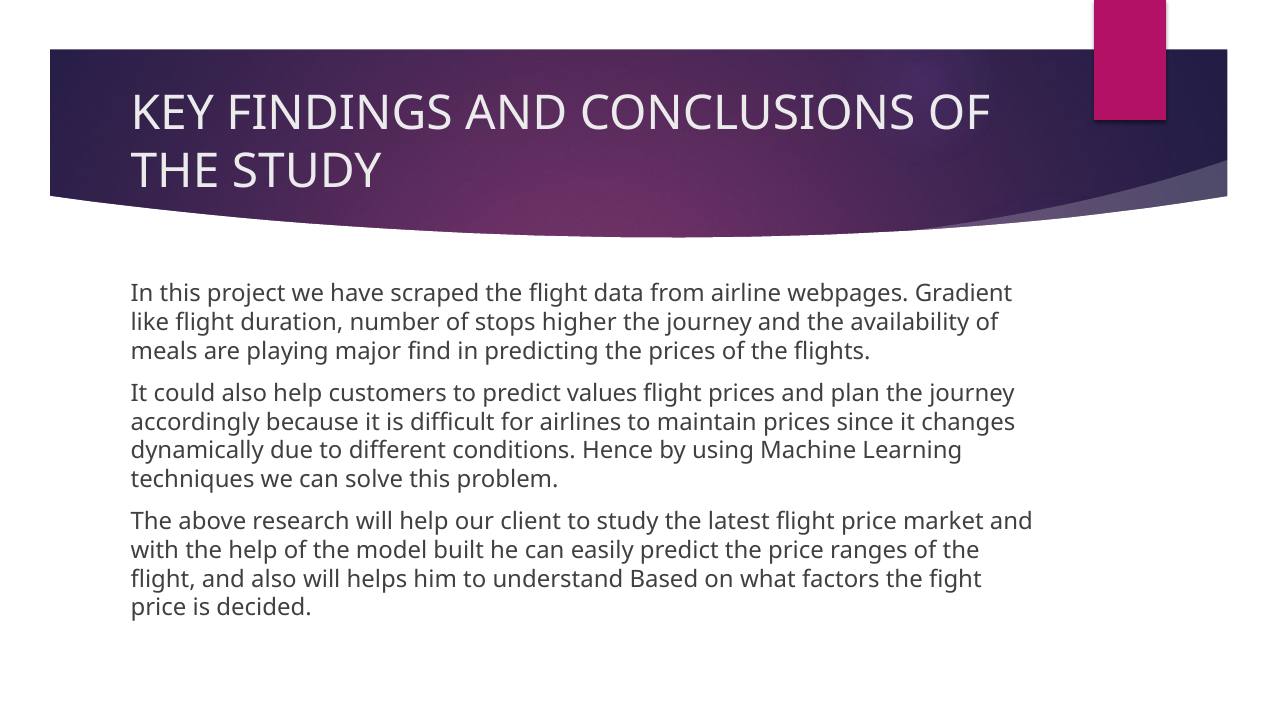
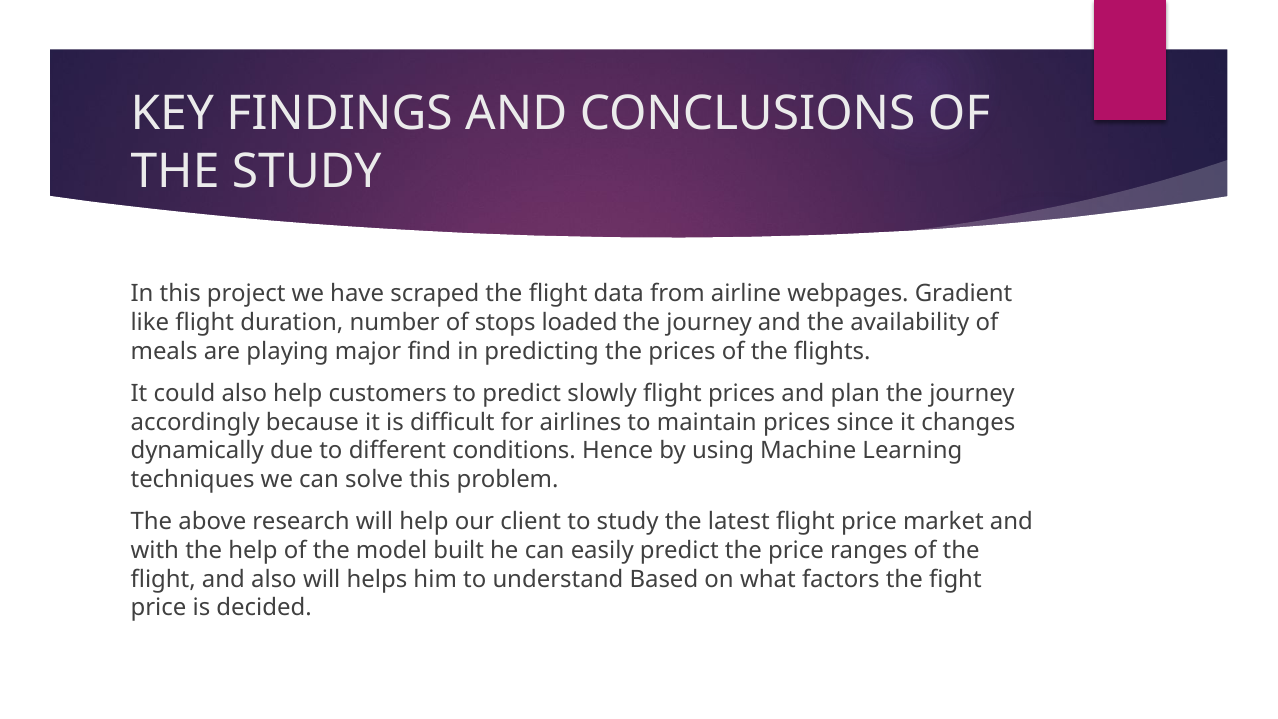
higher: higher -> loaded
values: values -> slowly
